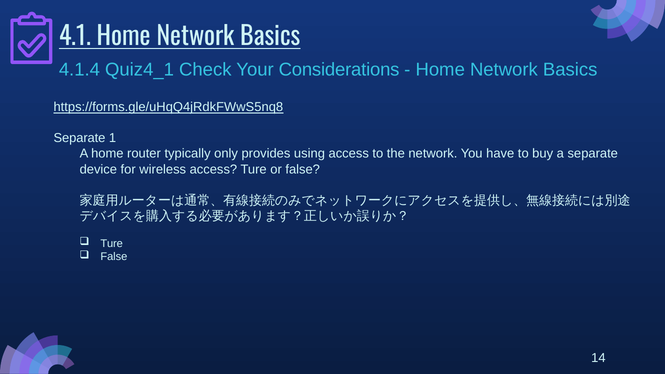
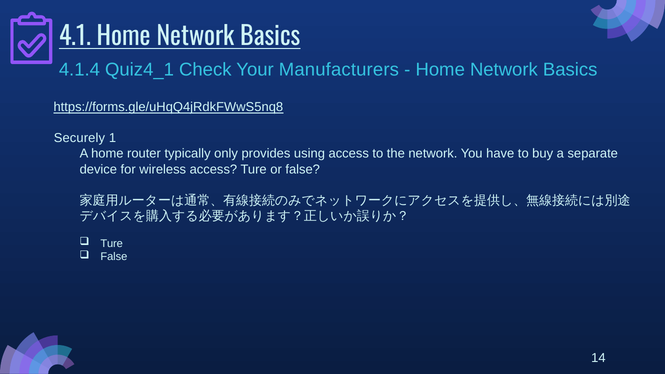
Considerations: Considerations -> Manufacturers
Separate at (79, 138): Separate -> Securely
